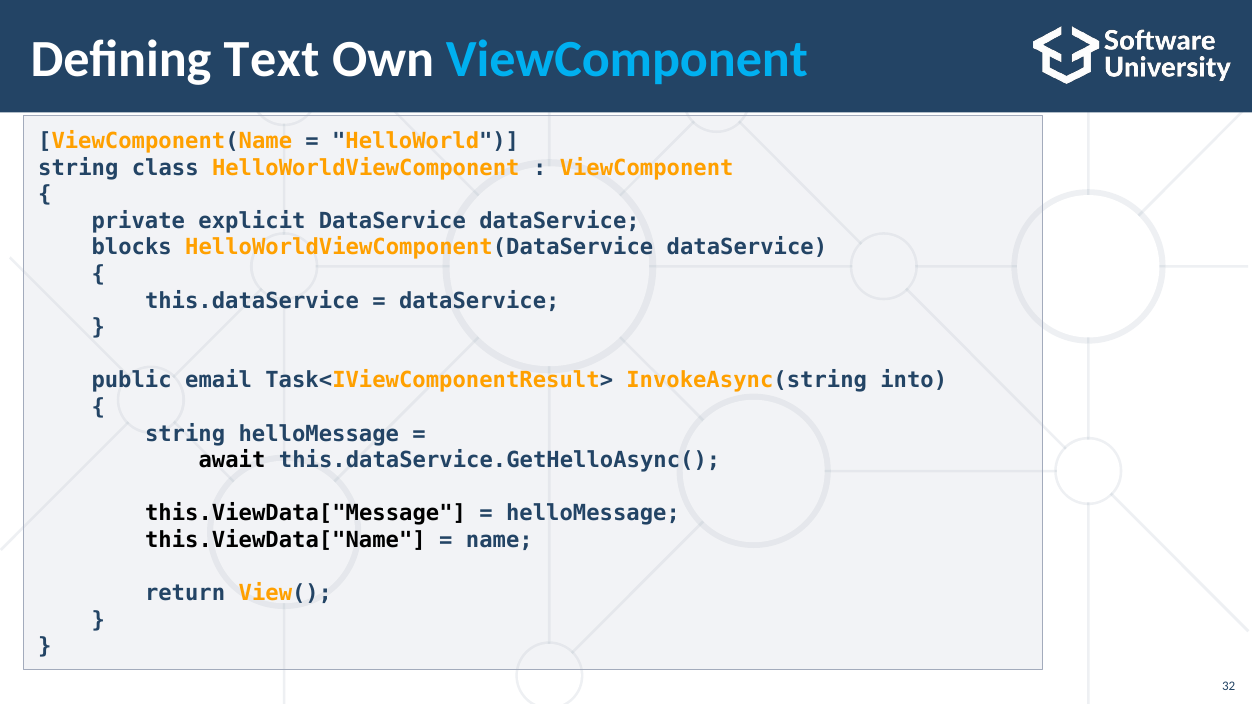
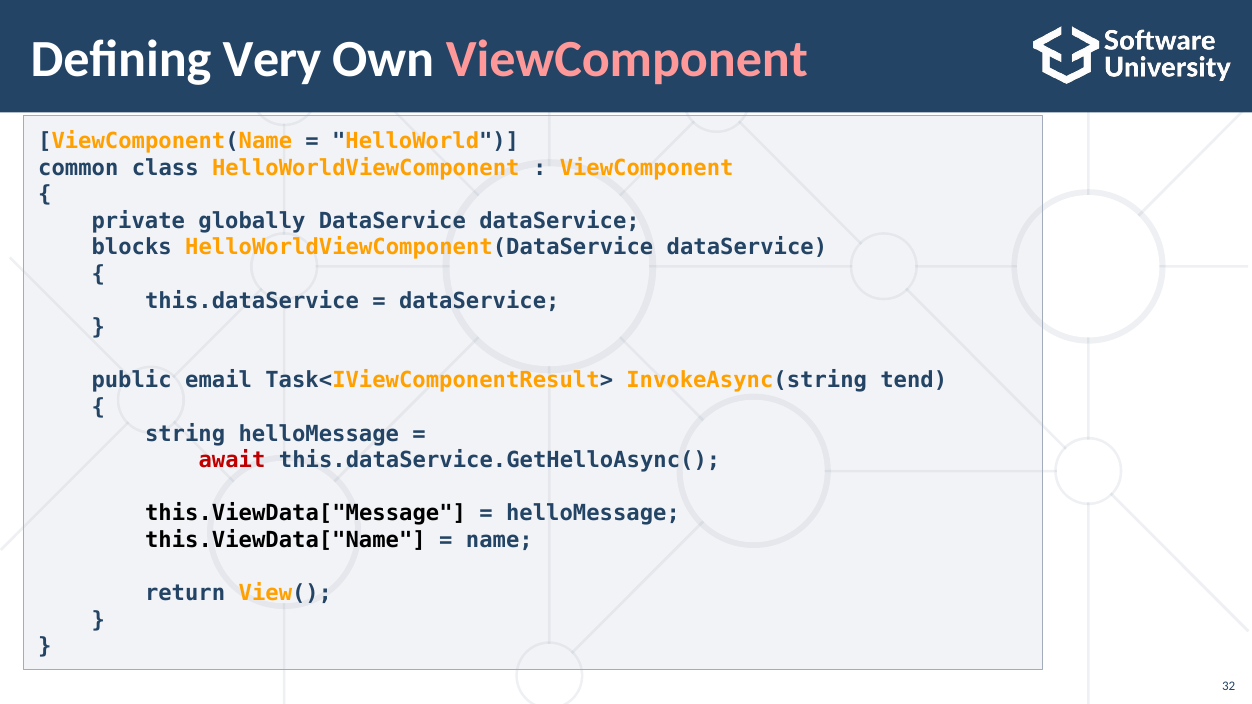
Text: Text -> Very
ViewComponent at (627, 59) colour: light blue -> pink
string at (78, 168): string -> common
explicit: explicit -> globally
into: into -> tend
await colour: black -> red
